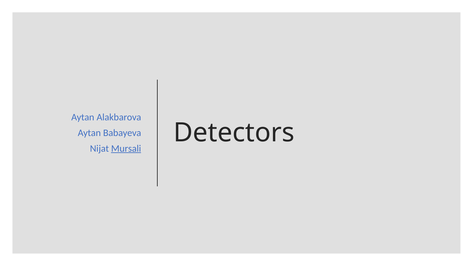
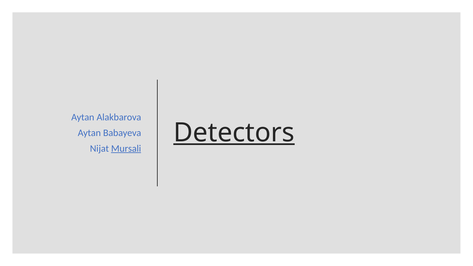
Detectors underline: none -> present
